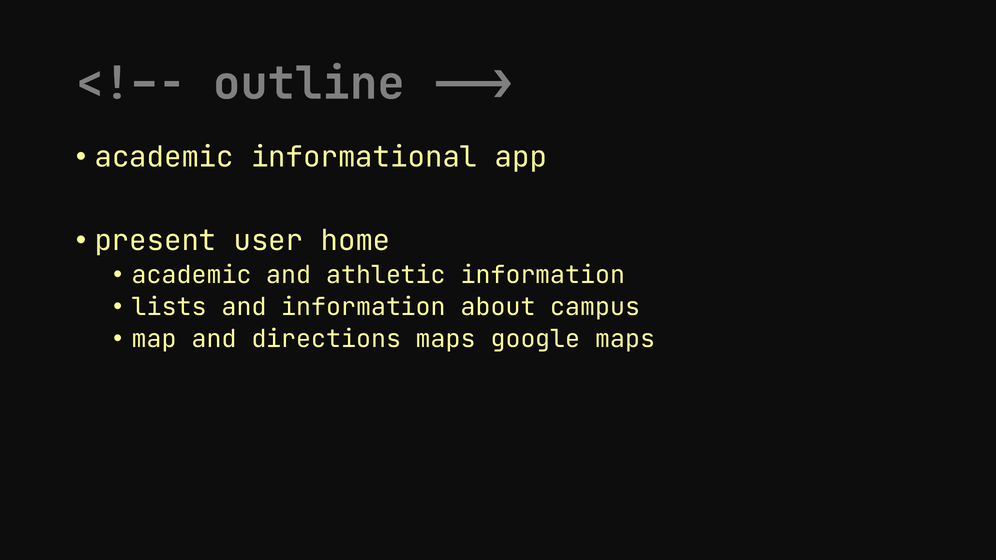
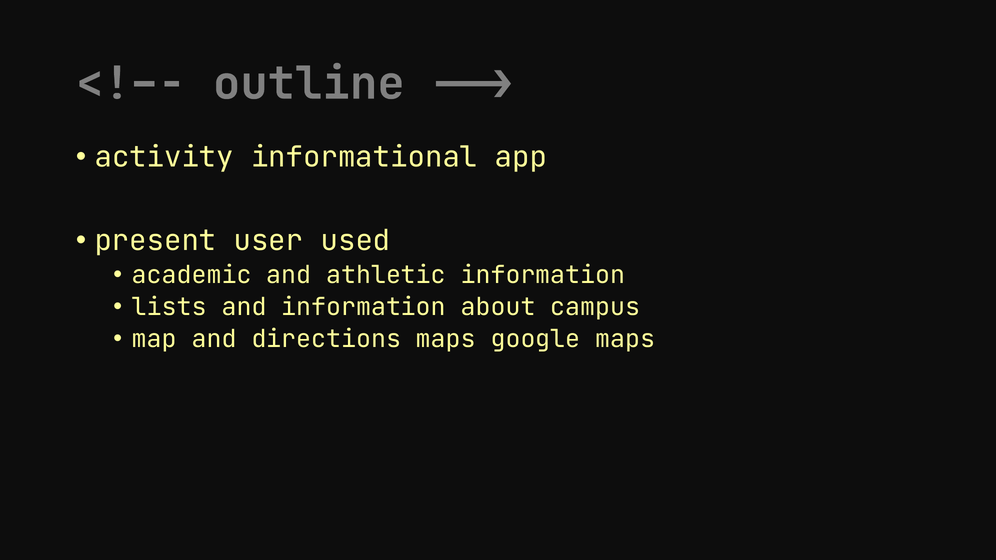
academic at (164, 157): academic -> activity
home: home -> used
